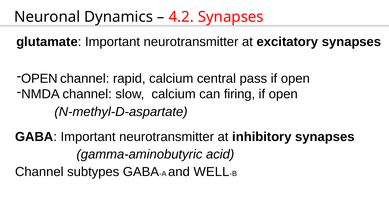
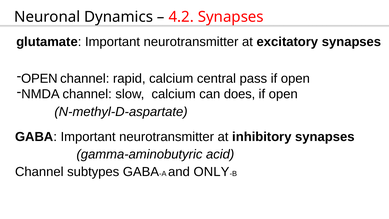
firing: firing -> does
WELL: WELL -> ONLY
